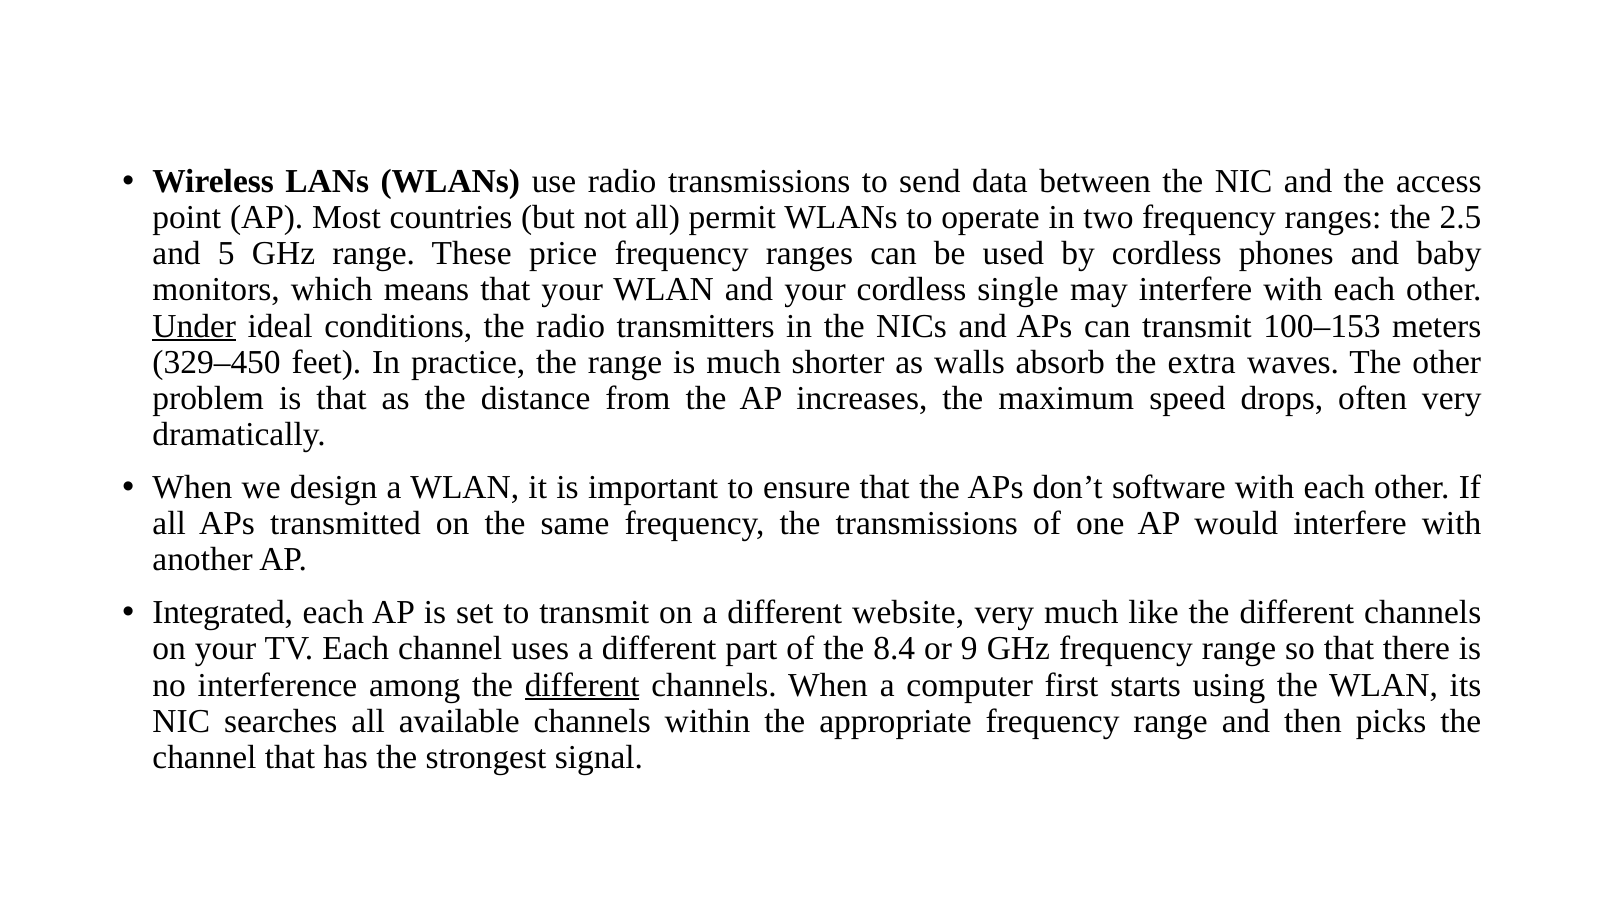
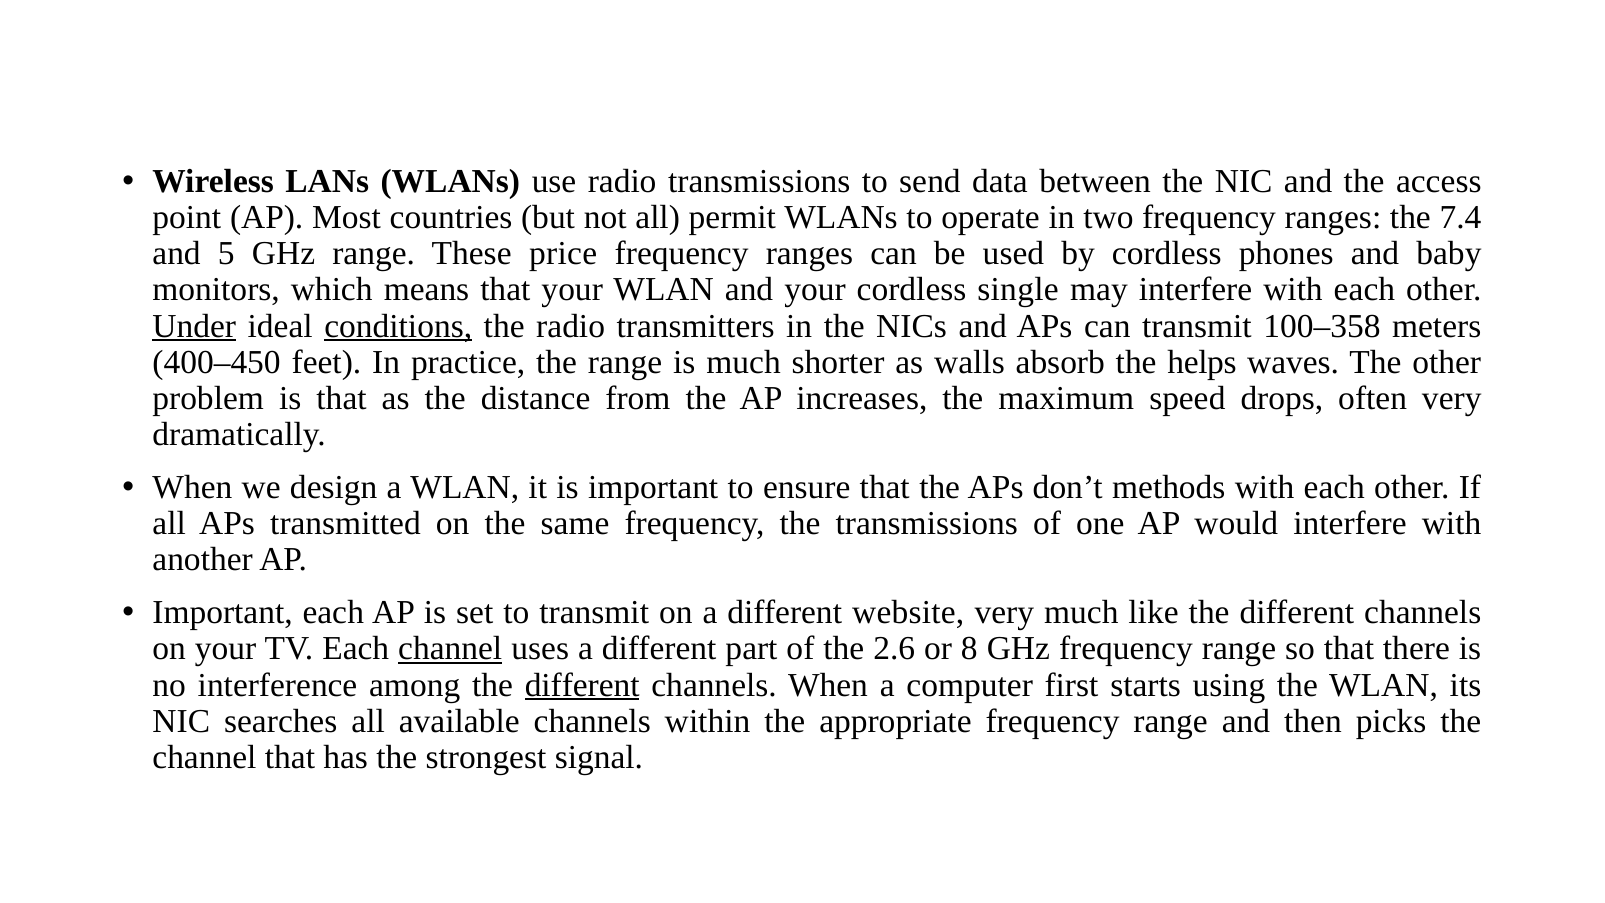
2.5: 2.5 -> 7.4
conditions underline: none -> present
100–153: 100–153 -> 100–358
329–450: 329–450 -> 400–450
extra: extra -> helps
software: software -> methods
Integrated at (223, 613): Integrated -> Important
channel at (450, 649) underline: none -> present
8.4: 8.4 -> 2.6
9: 9 -> 8
